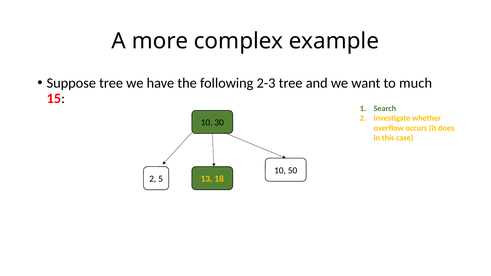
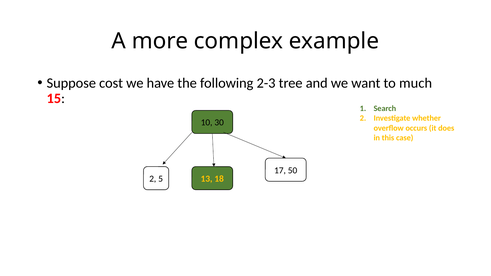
Suppose tree: tree -> cost
10 at (280, 170): 10 -> 17
